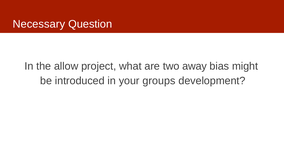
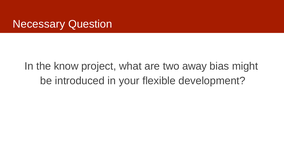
allow: allow -> know
groups: groups -> flexible
